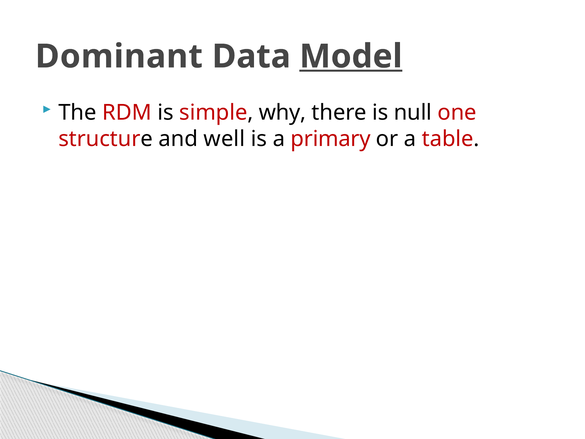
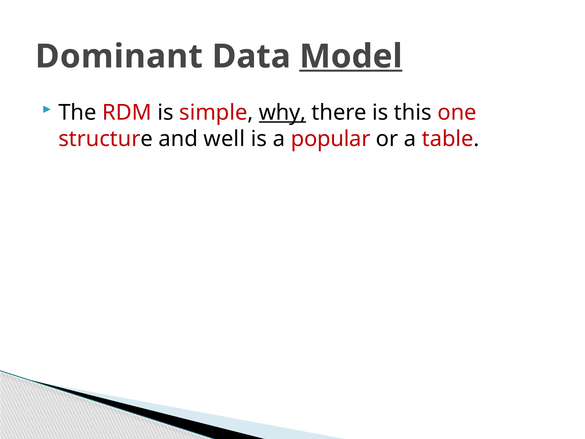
why underline: none -> present
null: null -> this
primary: primary -> popular
